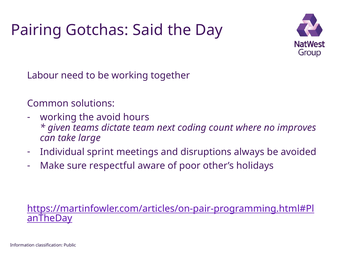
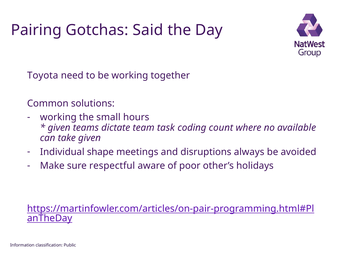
Labour: Labour -> Toyota
avoid: avoid -> small
next: next -> task
improves: improves -> available
take large: large -> given
sprint: sprint -> shape
